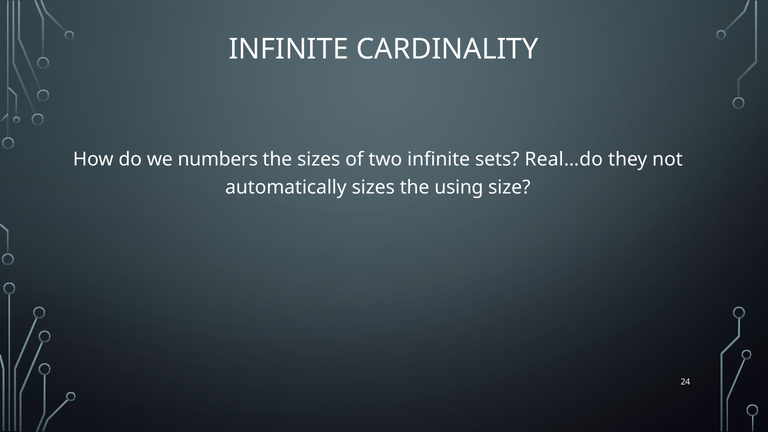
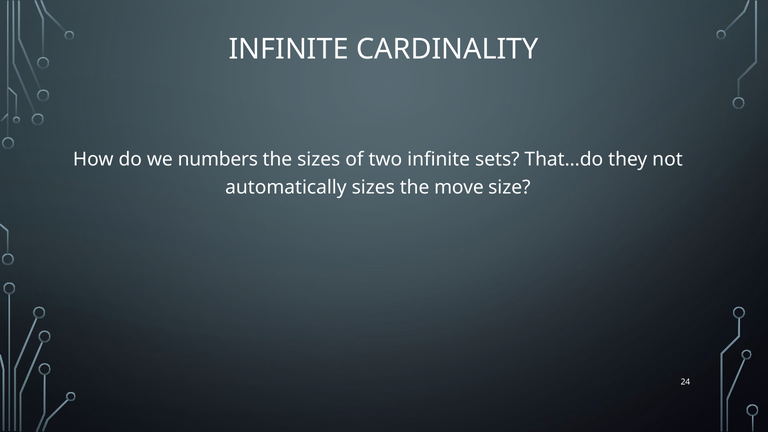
Real…do: Real…do -> That…do
using: using -> move
